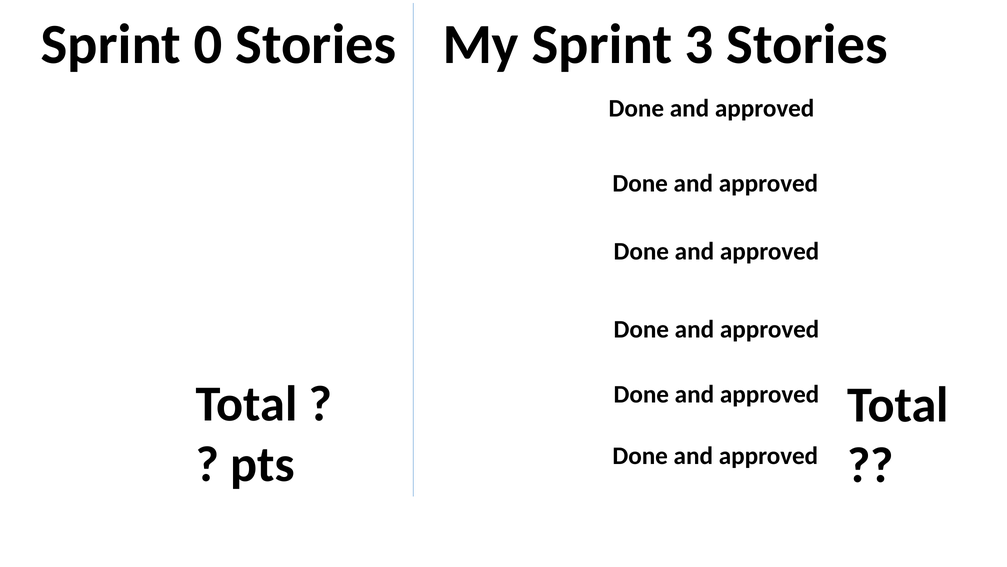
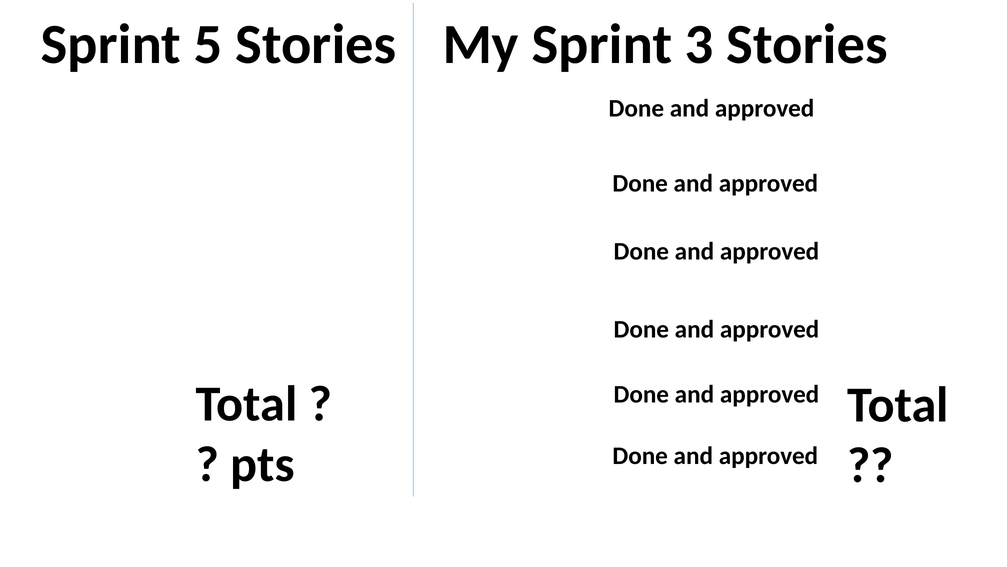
0: 0 -> 5
